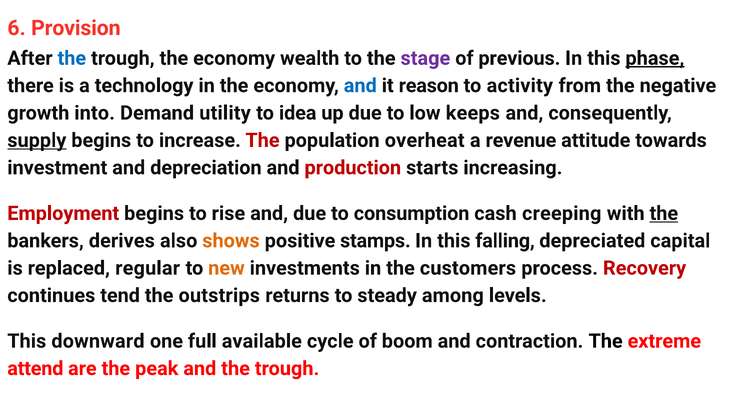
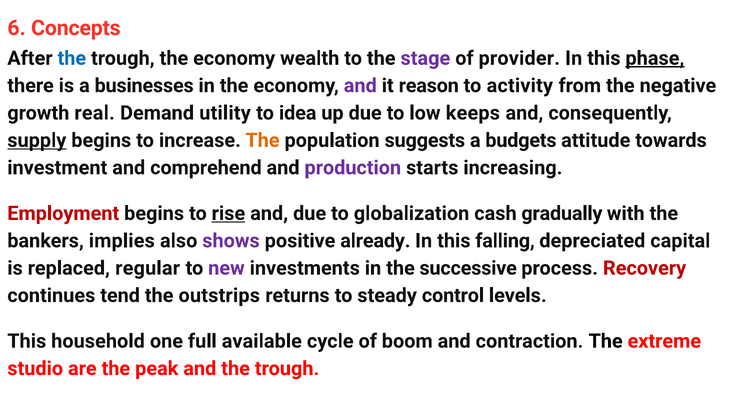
Provision: Provision -> Concepts
previous: previous -> provider
technology: technology -> businesses
and at (360, 86) colour: blue -> purple
into: into -> real
The at (262, 140) colour: red -> orange
overheat: overheat -> suggests
revenue: revenue -> budgets
depreciation: depreciation -> comprehend
production colour: red -> purple
rise underline: none -> present
consumption: consumption -> globalization
creeping: creeping -> gradually
the at (664, 214) underline: present -> none
derives: derives -> implies
shows colour: orange -> purple
stamps: stamps -> already
new colour: orange -> purple
customers: customers -> successive
among: among -> control
downward: downward -> household
attend: attend -> studio
